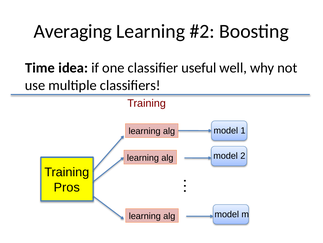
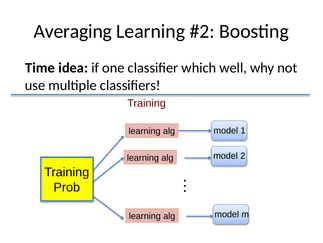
useful: useful -> which
Pros: Pros -> Prob
